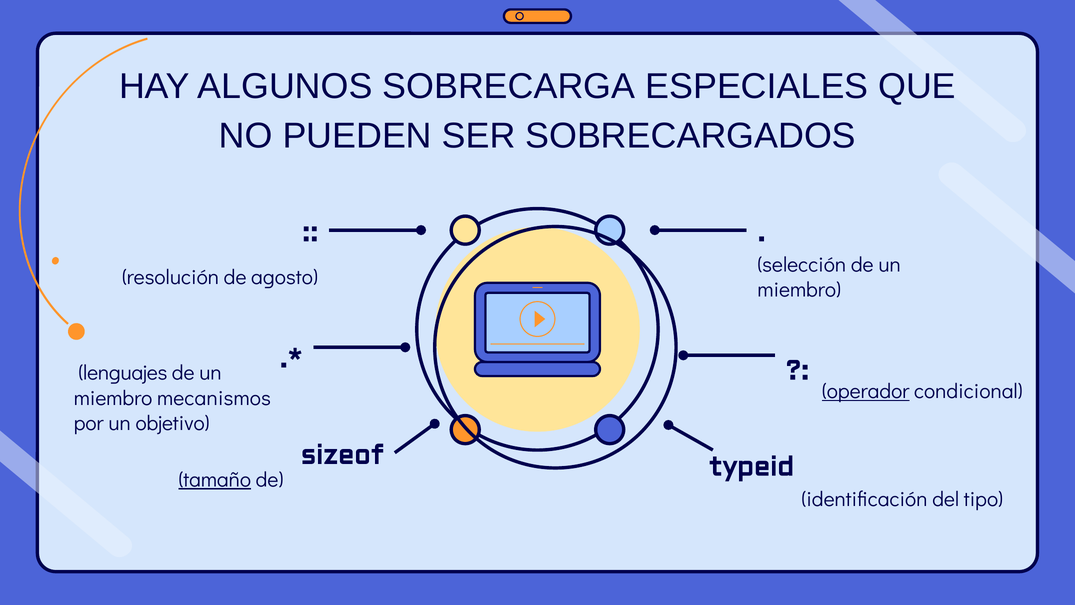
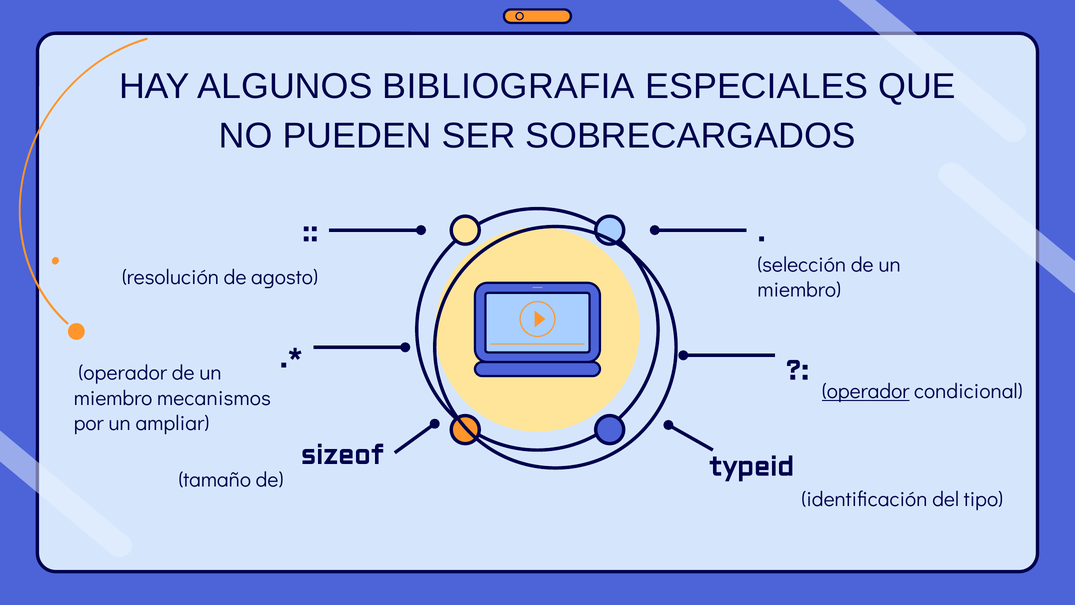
SOBRECARGA: SOBRECARGA -> BIBLIOGRAFIA
lenguajes at (123, 373): lenguajes -> operador
objetivo: objetivo -> ampliar
tamaño underline: present -> none
